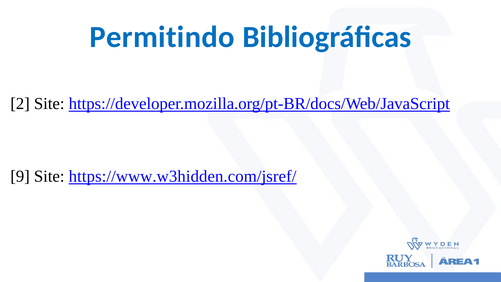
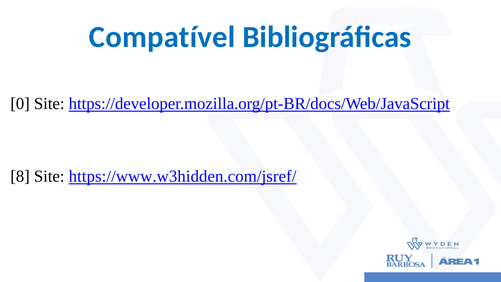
Permitindo: Permitindo -> Compatível
2: 2 -> 0
9: 9 -> 8
